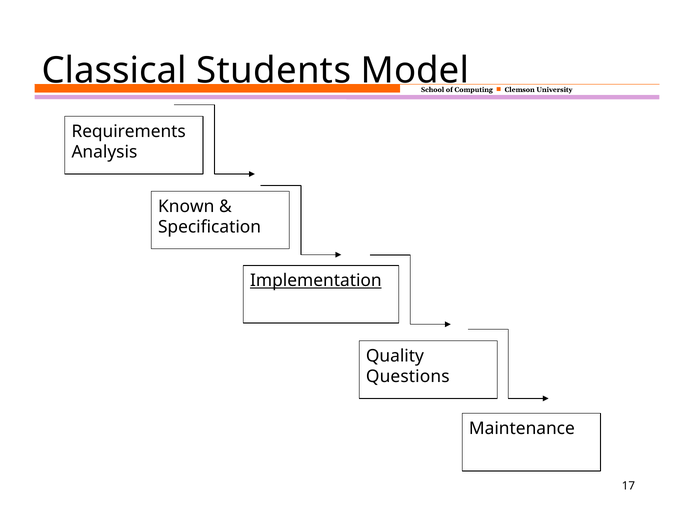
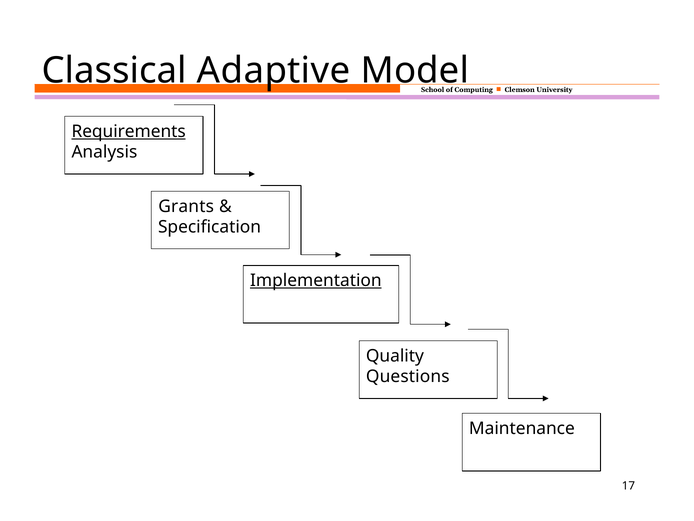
Students: Students -> Adaptive
Requirements underline: none -> present
Known: Known -> Grants
